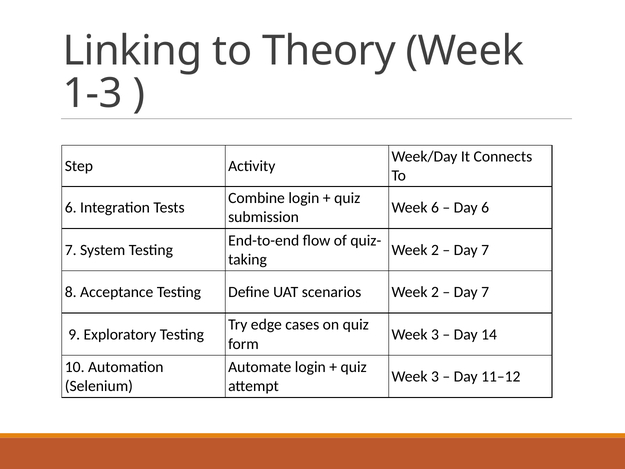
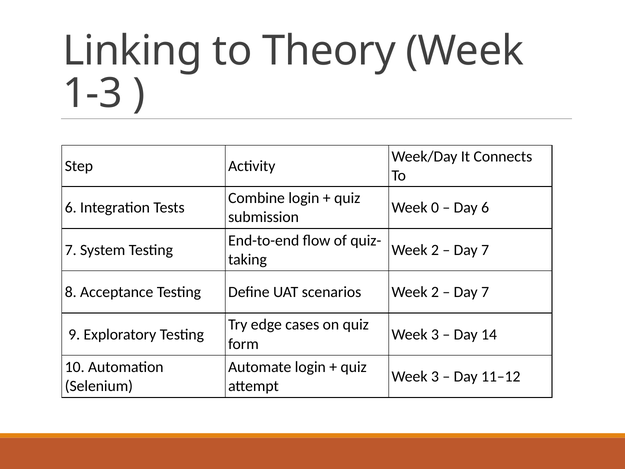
Week 6: 6 -> 0
